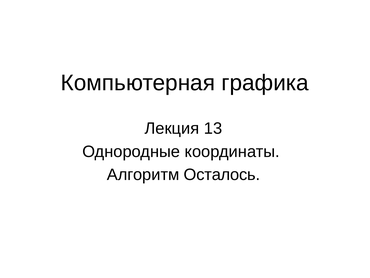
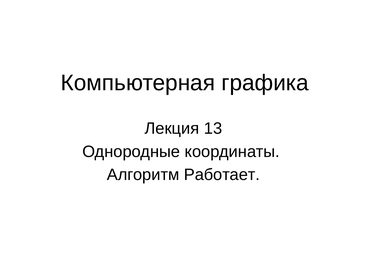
Осталось: Осталось -> Работает
